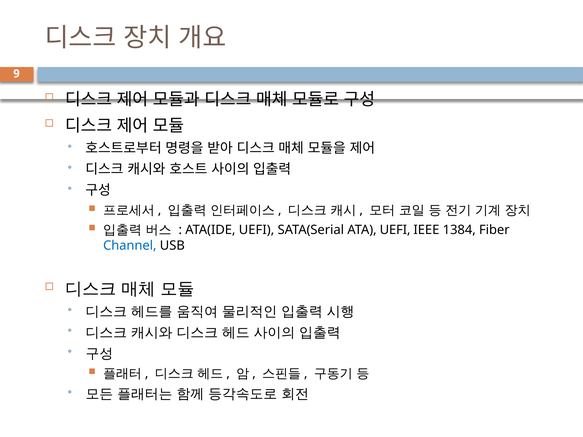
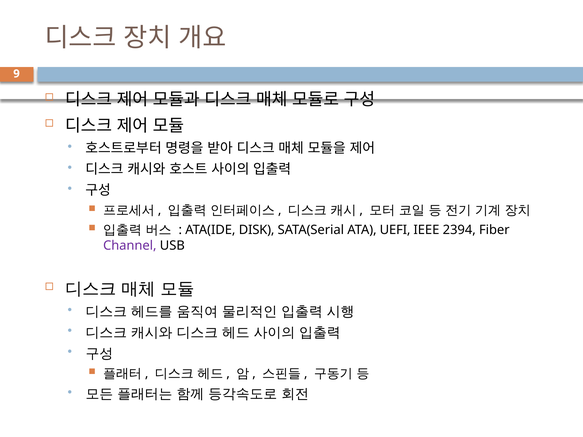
ATA(IDE UEFI: UEFI -> DISK
1384: 1384 -> 2394
Channel colour: blue -> purple
